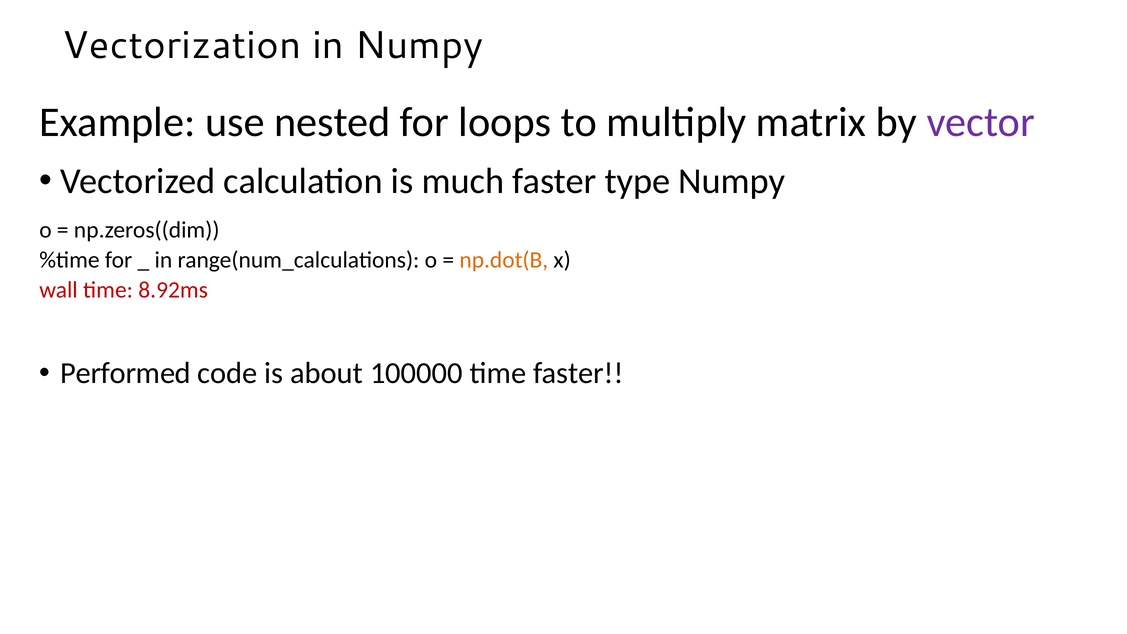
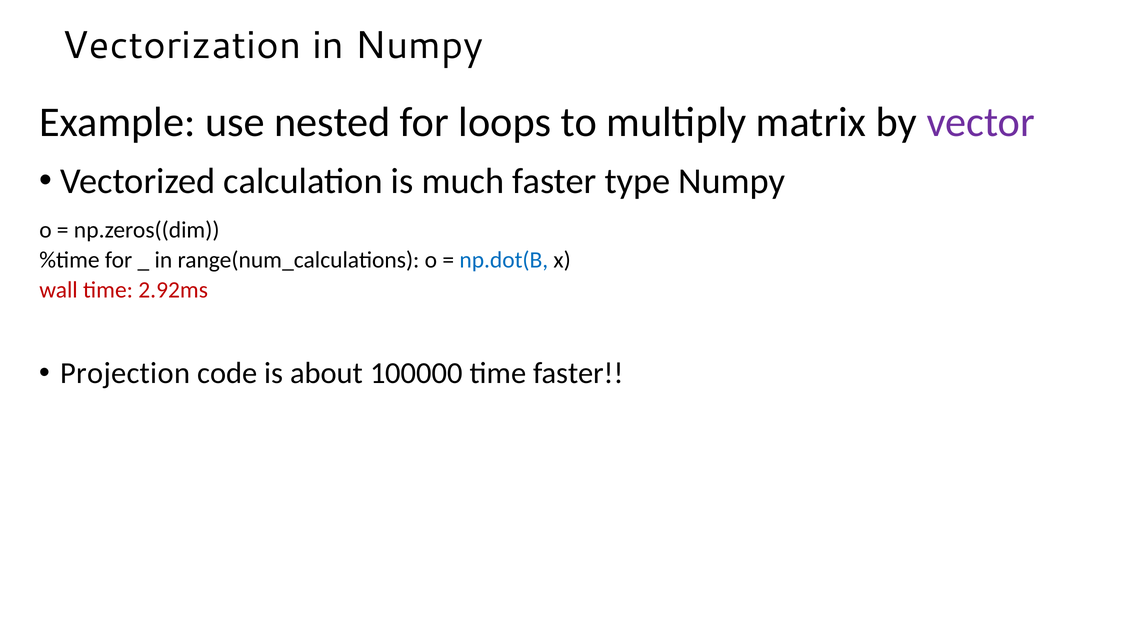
np.dot(B colour: orange -> blue
8.92ms: 8.92ms -> 2.92ms
Performed: Performed -> Projection
